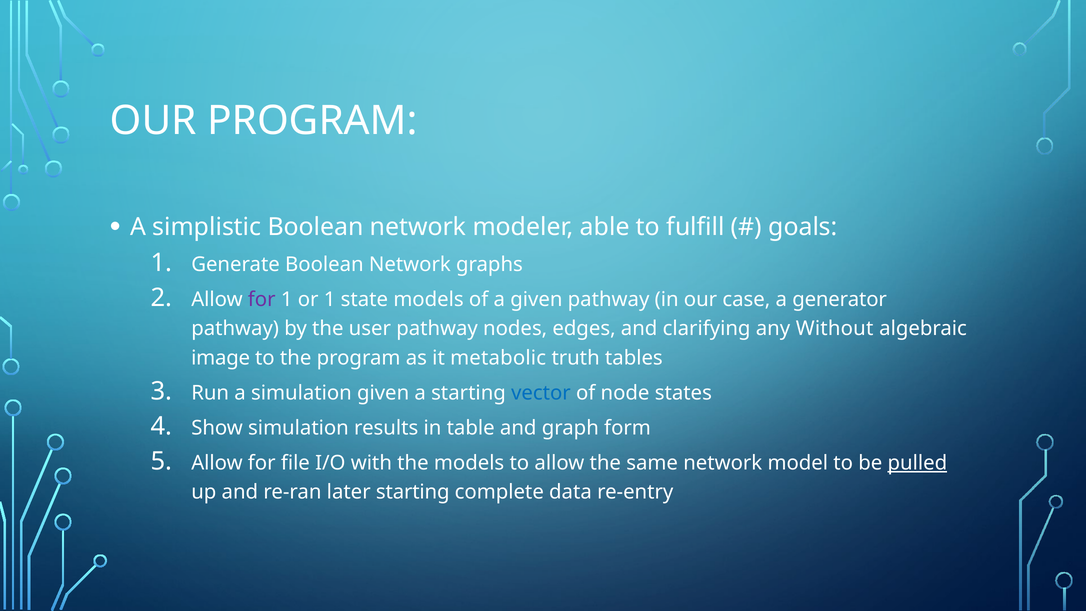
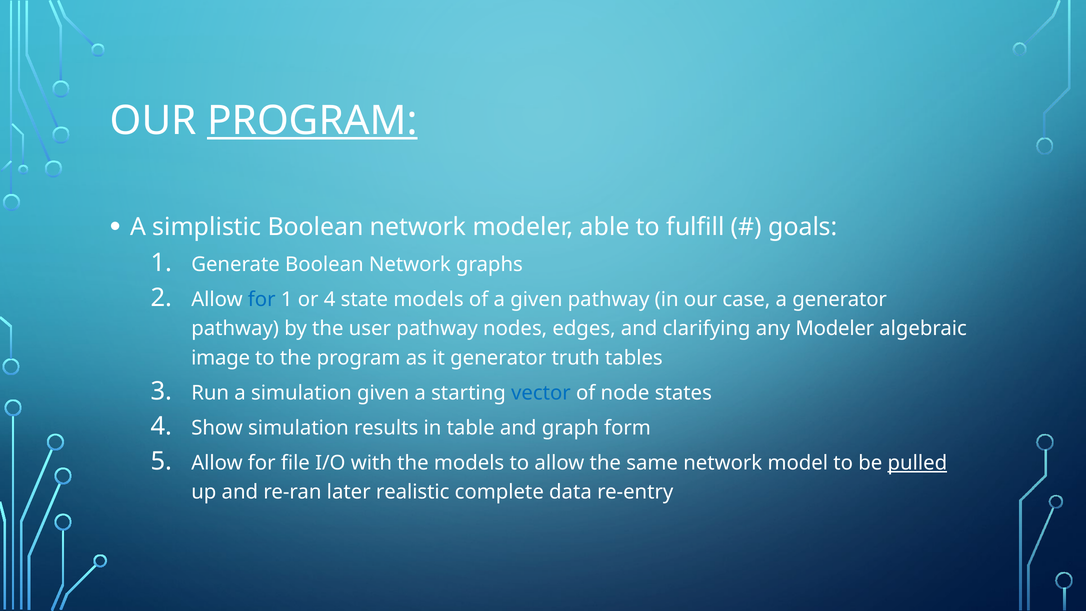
PROGRAM at (312, 121) underline: none -> present
for at (262, 299) colour: purple -> blue
or 1: 1 -> 4
any Without: Without -> Modeler
it metabolic: metabolic -> generator
later starting: starting -> realistic
